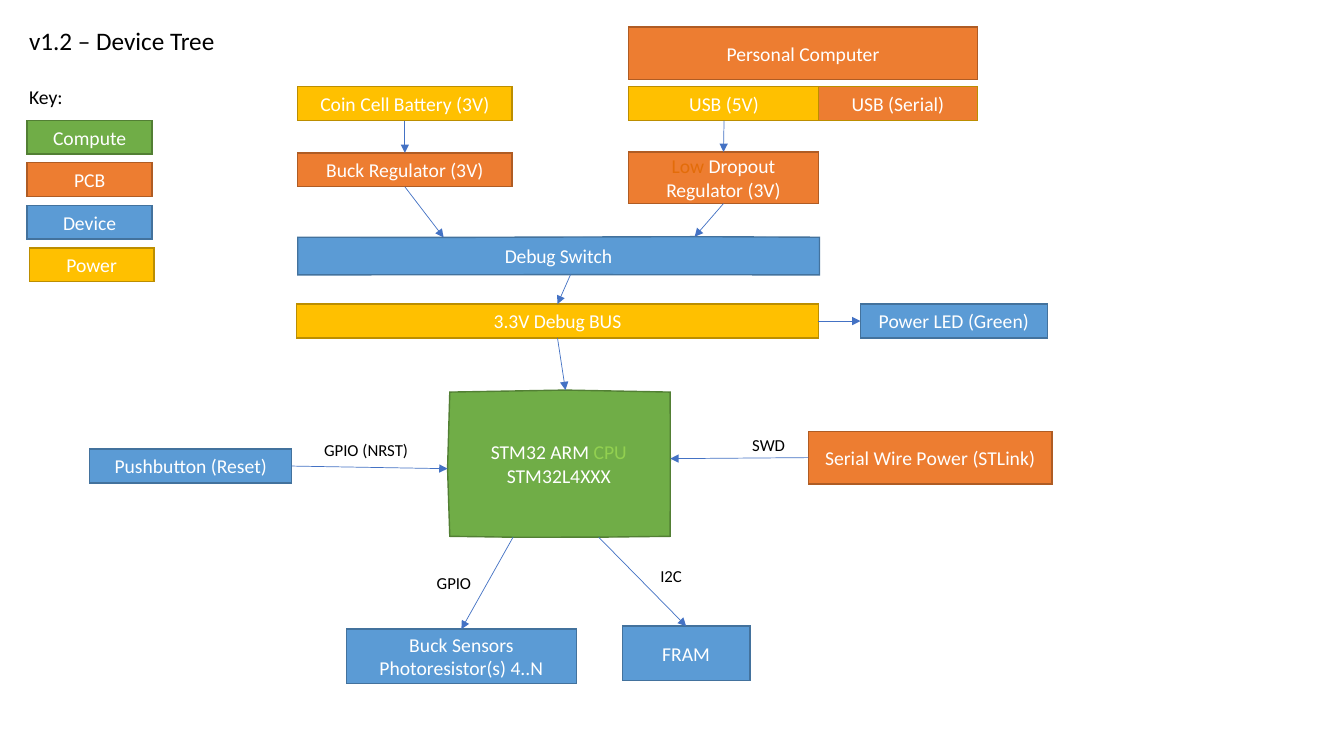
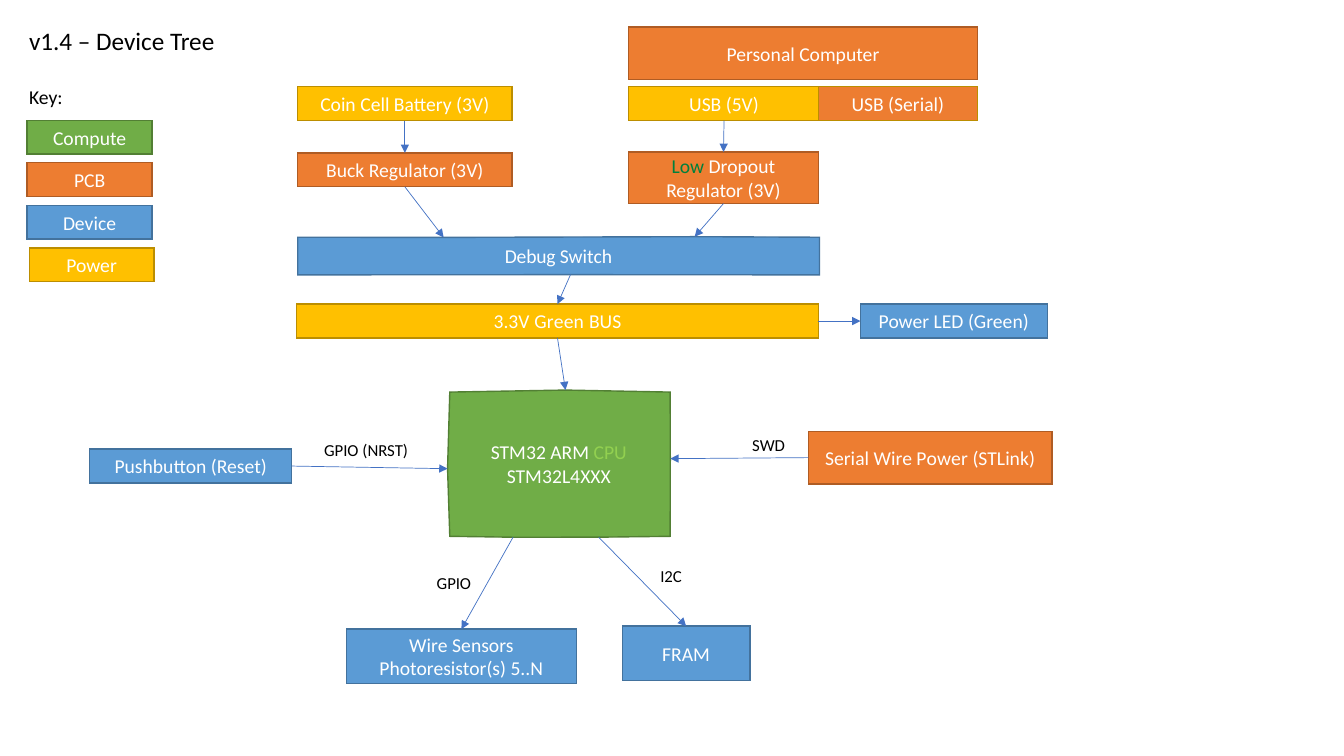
v1.2: v1.2 -> v1.4
Low colour: orange -> green
3.3V Debug: Debug -> Green
Buck at (428, 646): Buck -> Wire
4..N: 4..N -> 5..N
